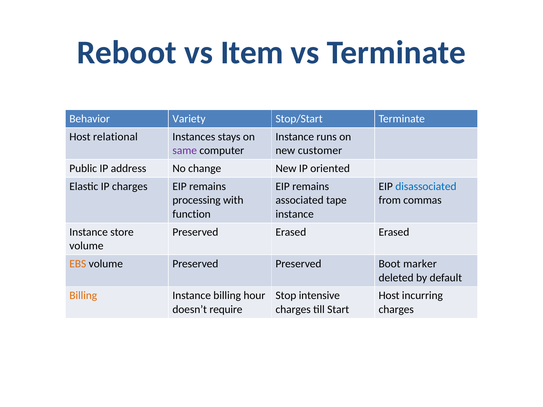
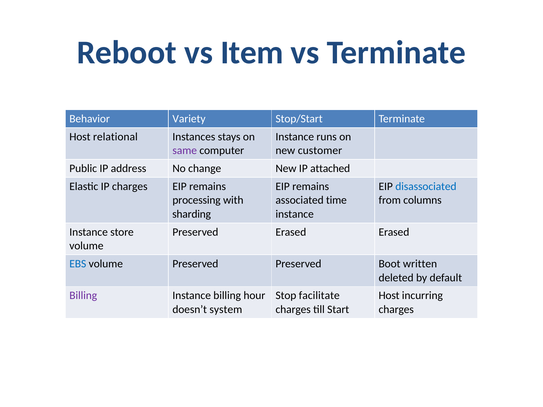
oriented: oriented -> attached
tape: tape -> time
commas: commas -> columns
function: function -> sharding
EBS colour: orange -> blue
marker: marker -> written
Billing at (83, 296) colour: orange -> purple
intensive: intensive -> facilitate
require: require -> system
